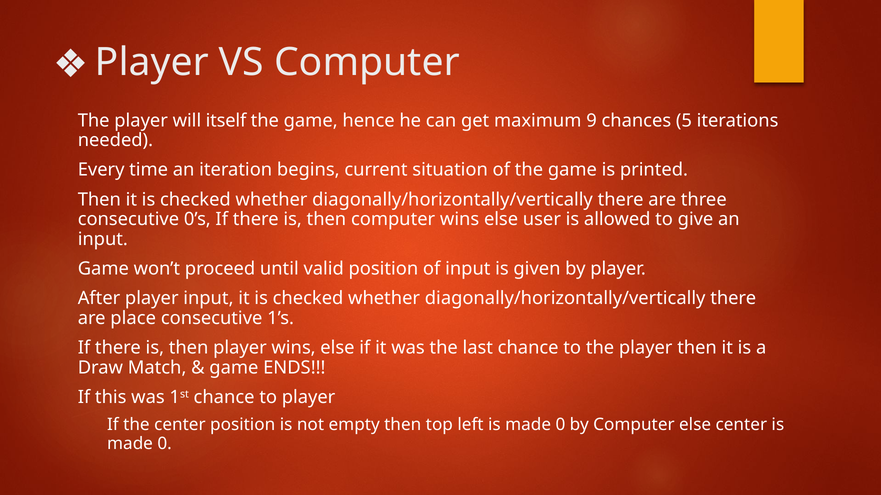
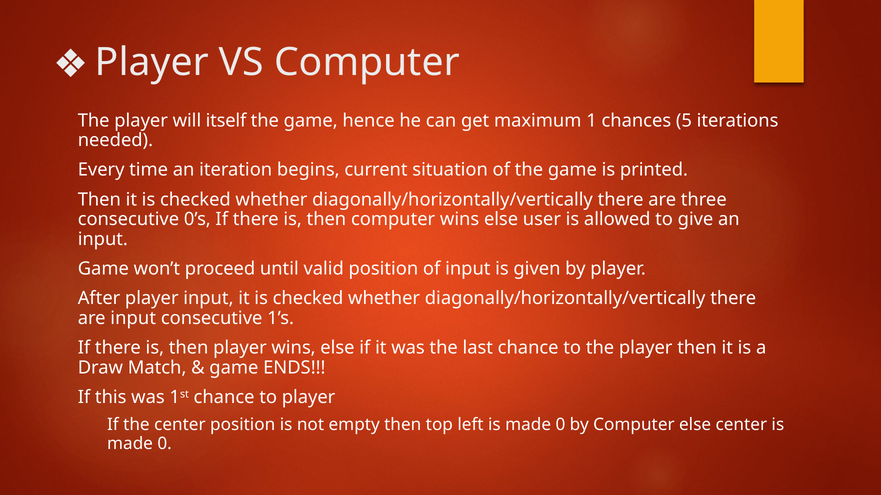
9: 9 -> 1
are place: place -> input
